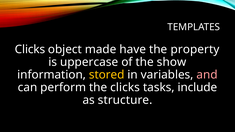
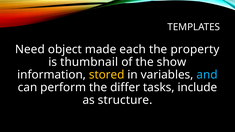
Clicks at (30, 49): Clicks -> Need
have: have -> each
uppercase: uppercase -> thumbnail
and colour: pink -> light blue
the clicks: clicks -> differ
